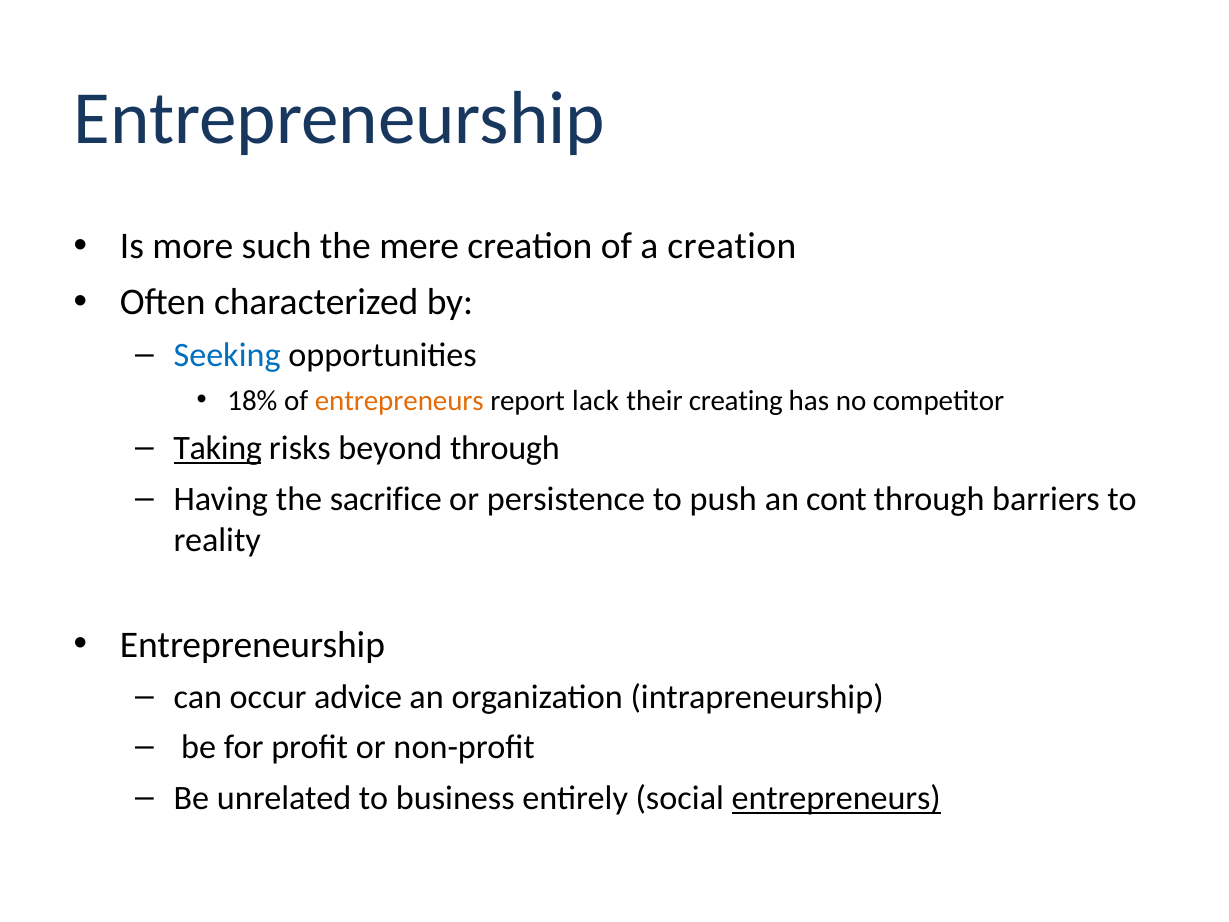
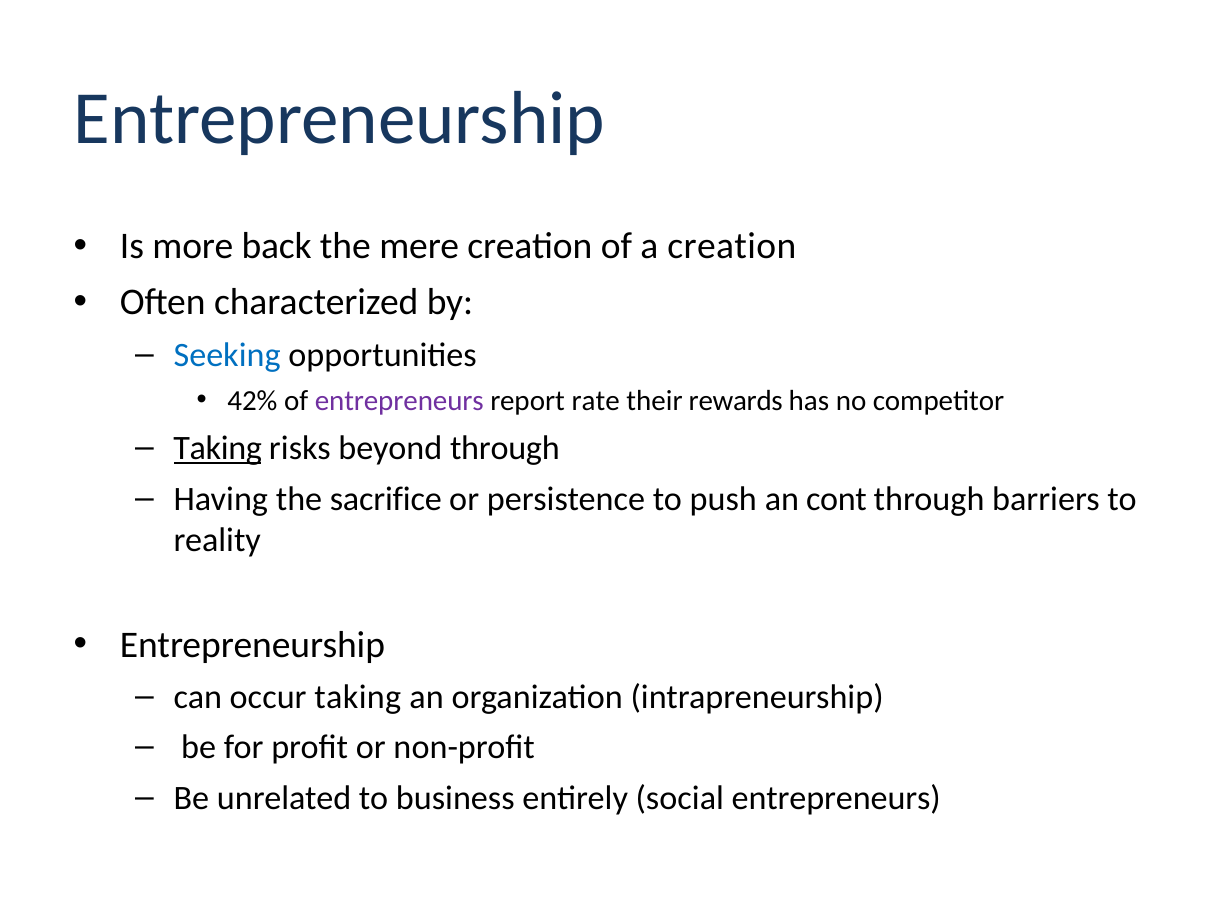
such: such -> back
18%: 18% -> 42%
entrepreneurs at (399, 400) colour: orange -> purple
lack: lack -> rate
creating: creating -> rewards
occur advice: advice -> taking
entrepreneurs at (836, 798) underline: present -> none
